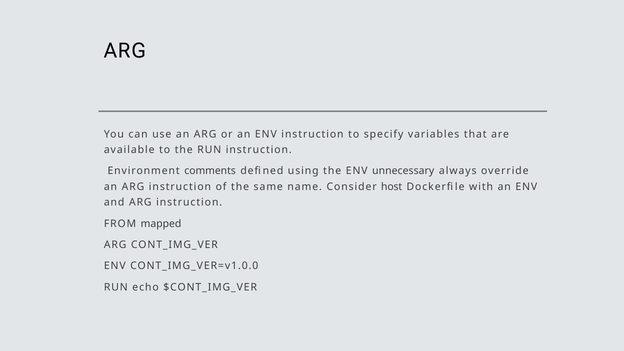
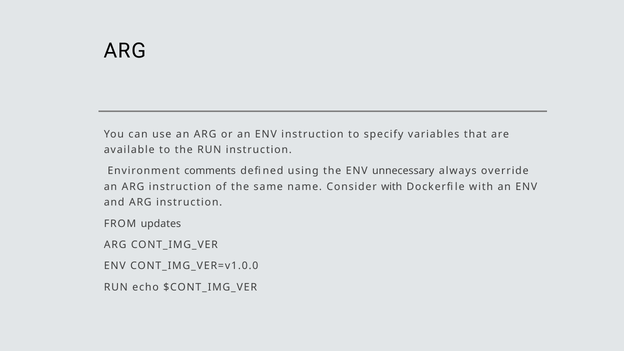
Consider host: host -> with
mapped: mapped -> updates
